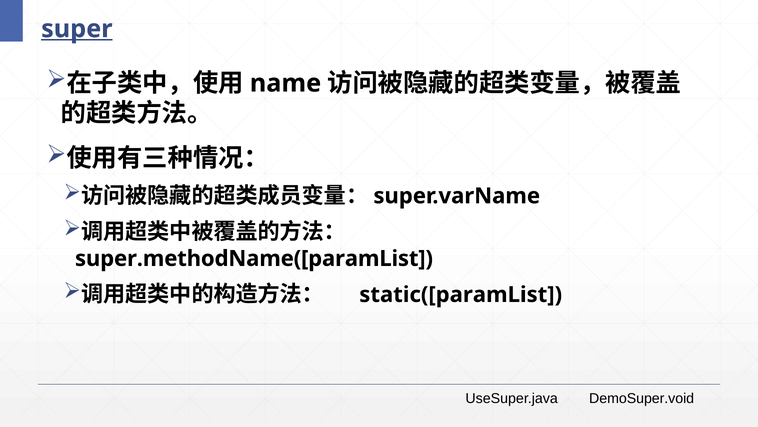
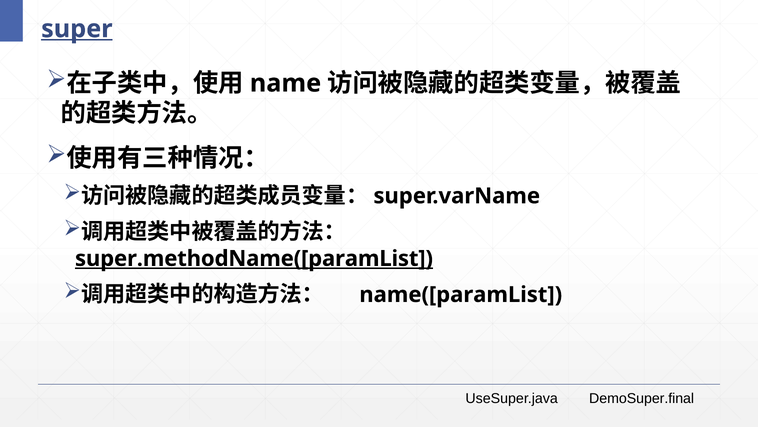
super.methodName([paramList underline: none -> present
static([paramList: static([paramList -> name([paramList
DemoSuper.void: DemoSuper.void -> DemoSuper.final
